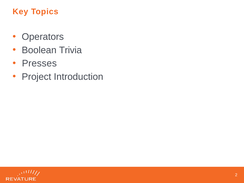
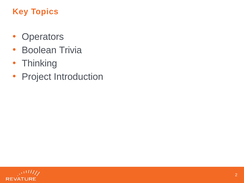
Presses: Presses -> Thinking
